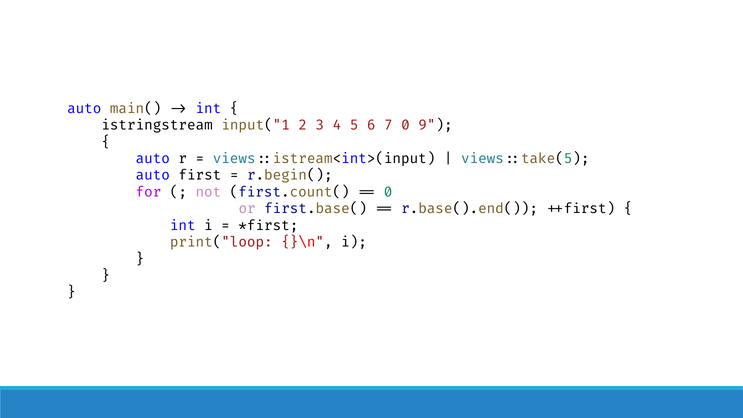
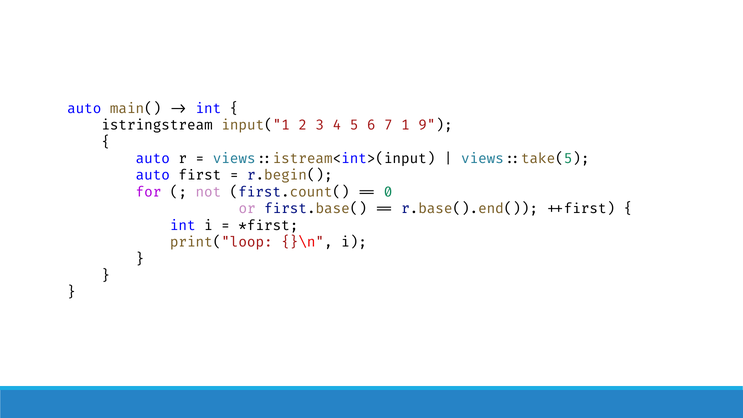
7 0: 0 -> 1
